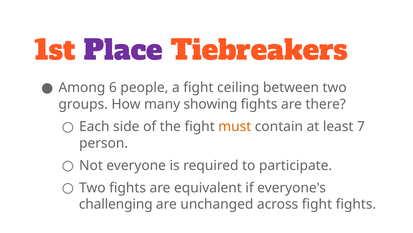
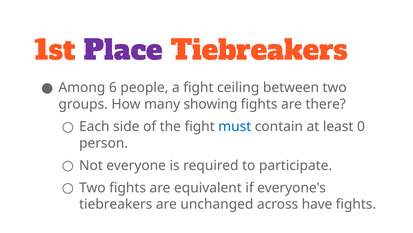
must colour: orange -> blue
7: 7 -> 0
challenging at (116, 204): challenging -> tiebreakers
across fight: fight -> have
